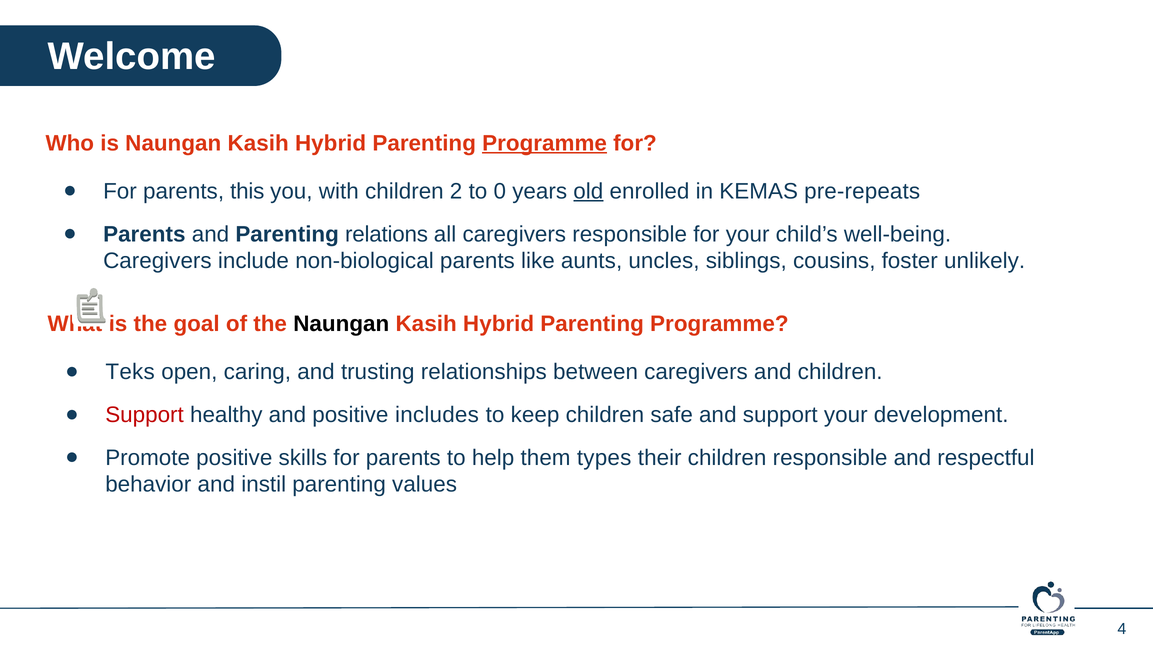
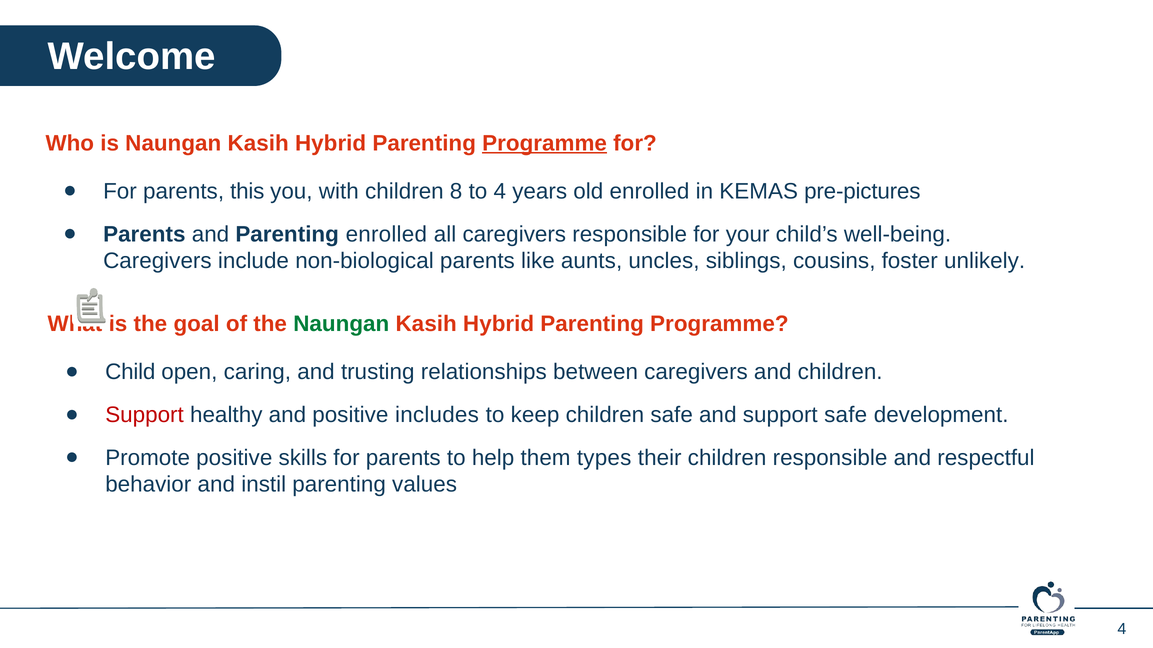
2: 2 -> 8
to 0: 0 -> 4
old underline: present -> none
pre-repeats: pre-repeats -> pre-pictures
Parenting relations: relations -> enrolled
Naungan at (341, 324) colour: black -> green
Teks: Teks -> Child
support your: your -> safe
